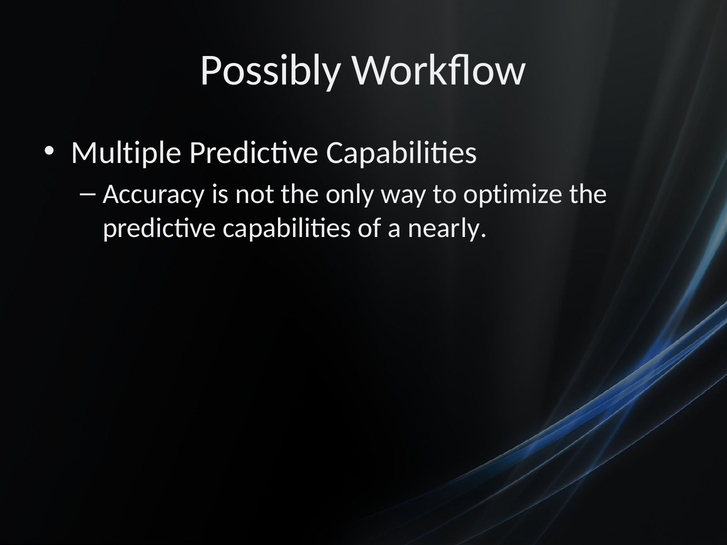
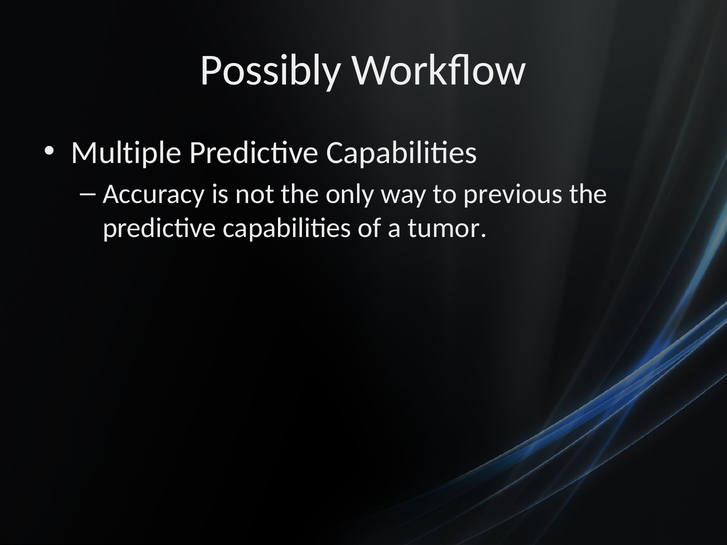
optimize: optimize -> previous
nearly: nearly -> tumor
